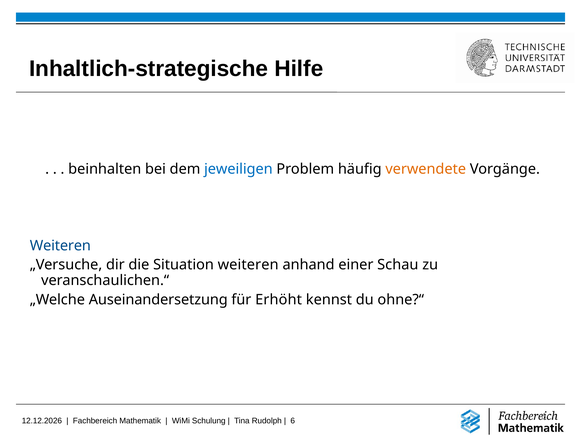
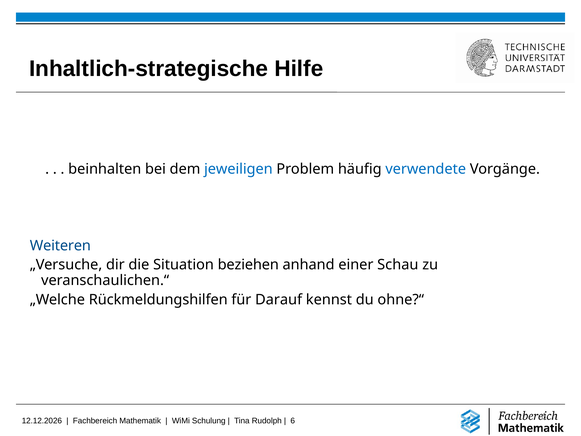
verwendete colour: orange -> blue
Situation weiteren: weiteren -> beziehen
Auseinandersetzung: Auseinandersetzung -> Rückmeldungshilfen
Erhöht: Erhöht -> Darauf
